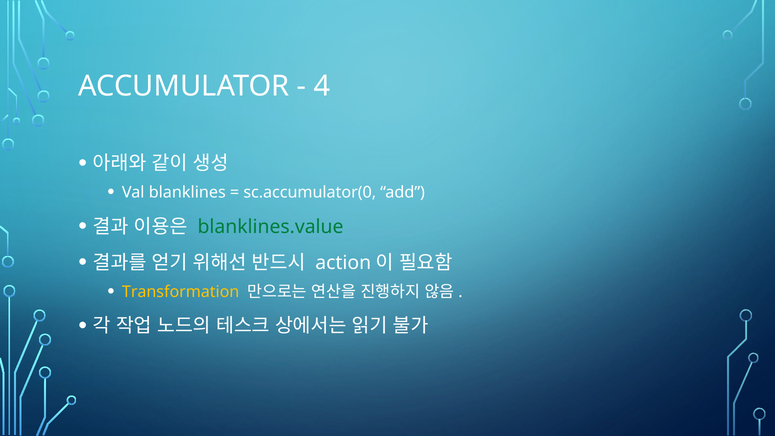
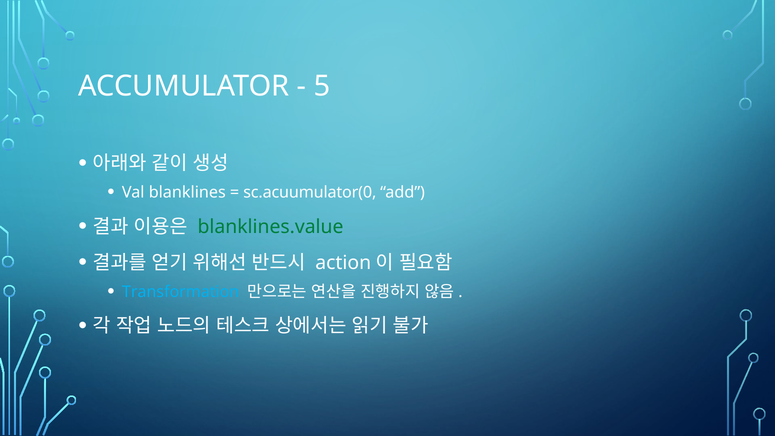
4: 4 -> 5
sc.accumulator(0: sc.accumulator(0 -> sc.acuumulator(0
Transformation colour: yellow -> light blue
